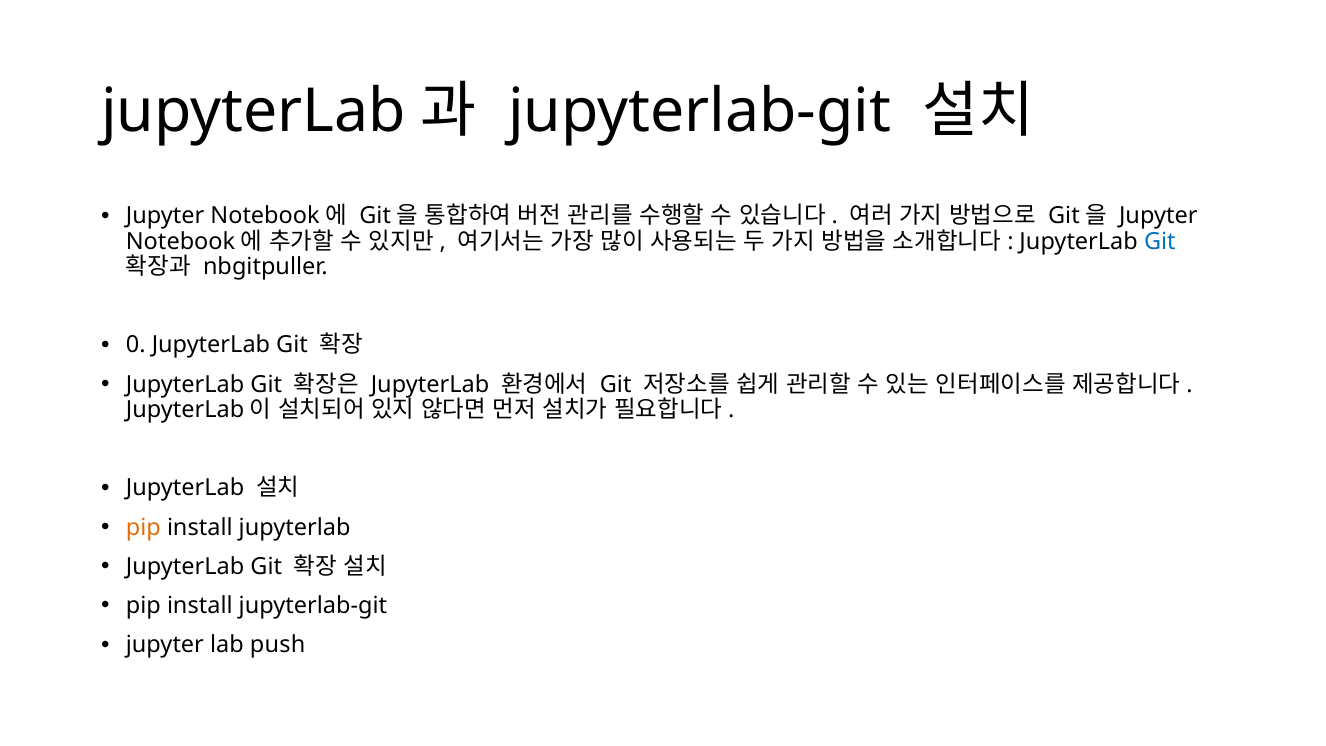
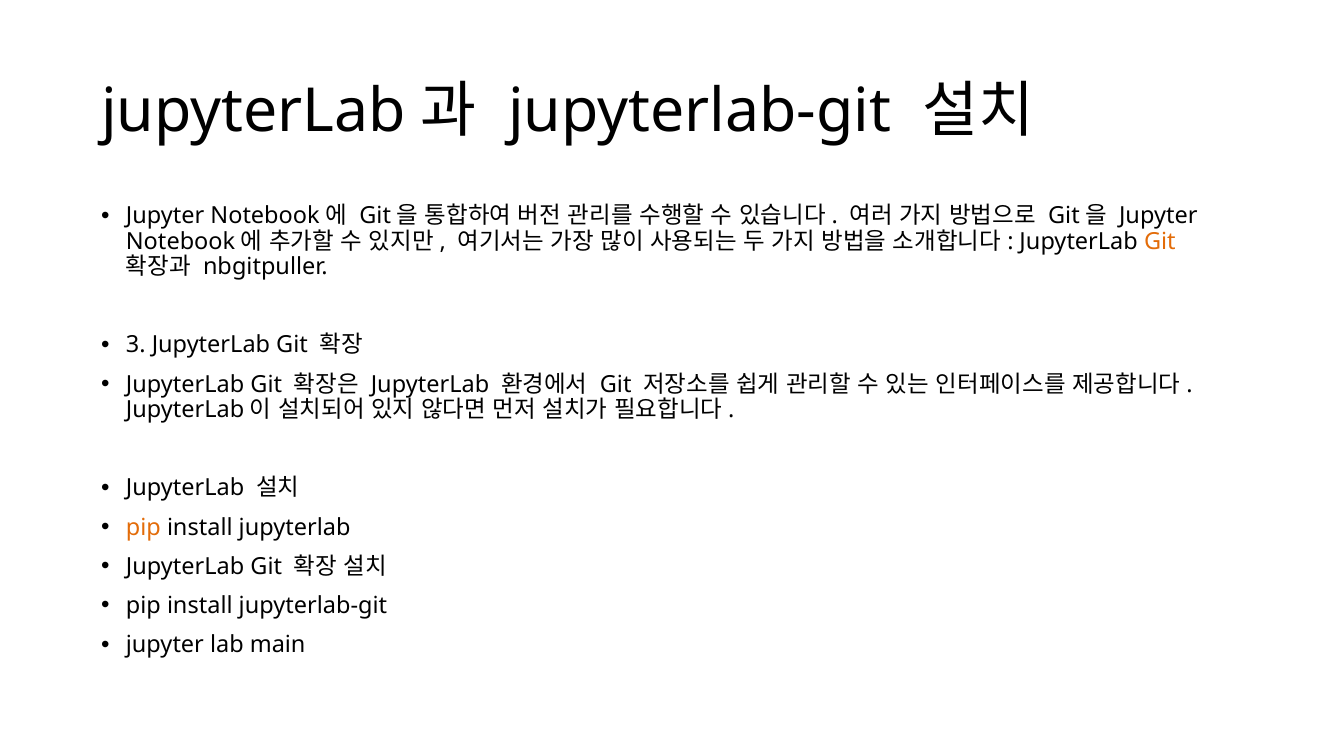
Git at (1160, 241) colour: blue -> orange
0: 0 -> 3
push: push -> main
